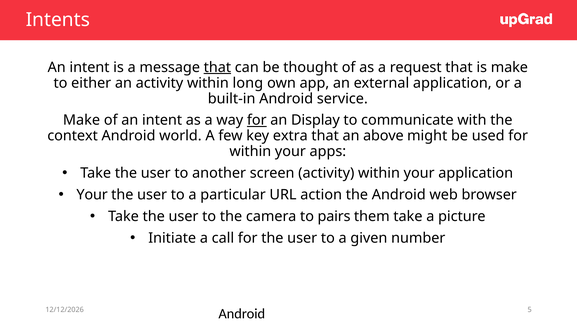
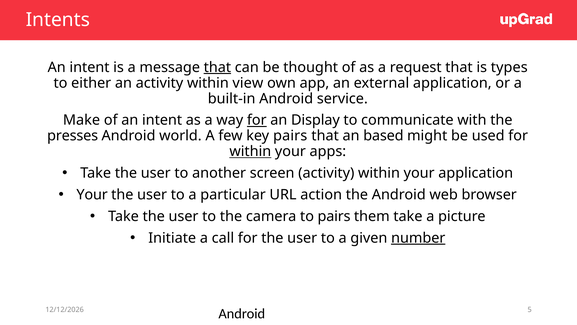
is make: make -> types
long: long -> view
context: context -> presses
key extra: extra -> pairs
above: above -> based
within at (250, 151) underline: none -> present
number underline: none -> present
